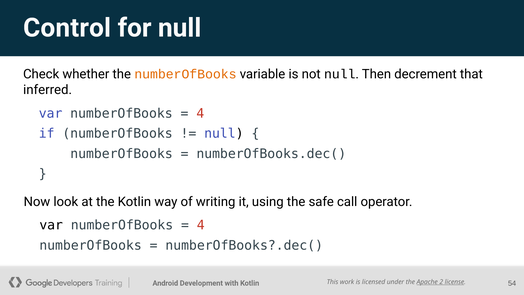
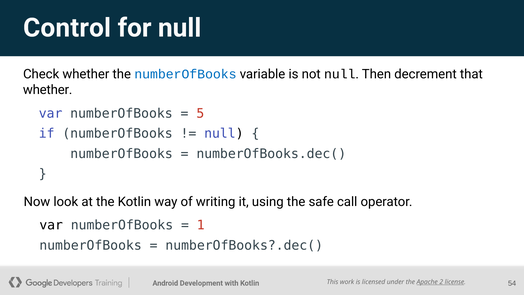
numberOfBooks at (185, 74) colour: orange -> blue
inferred at (48, 90): inferred -> whether
4 at (200, 113): 4 -> 5
4 at (201, 225): 4 -> 1
